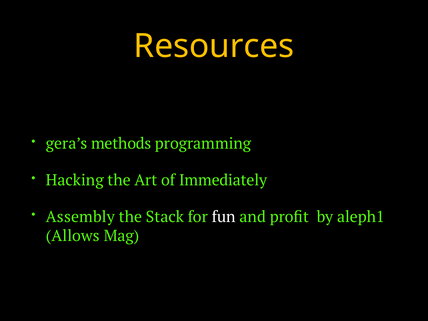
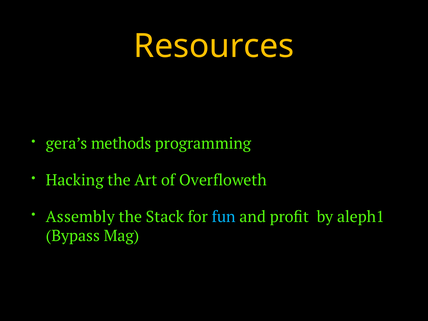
Immediately: Immediately -> Overfloweth
fun colour: white -> light blue
Allows: Allows -> Bypass
